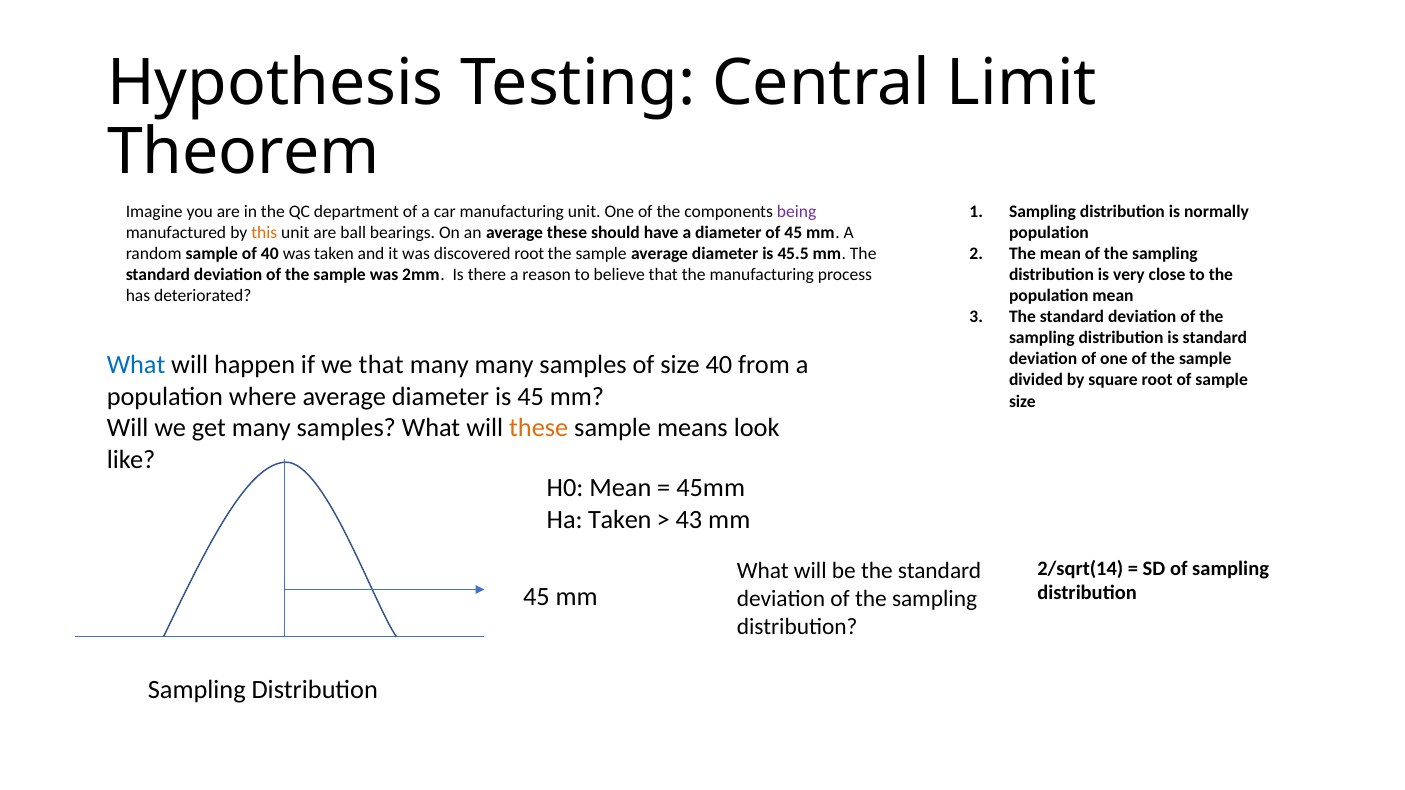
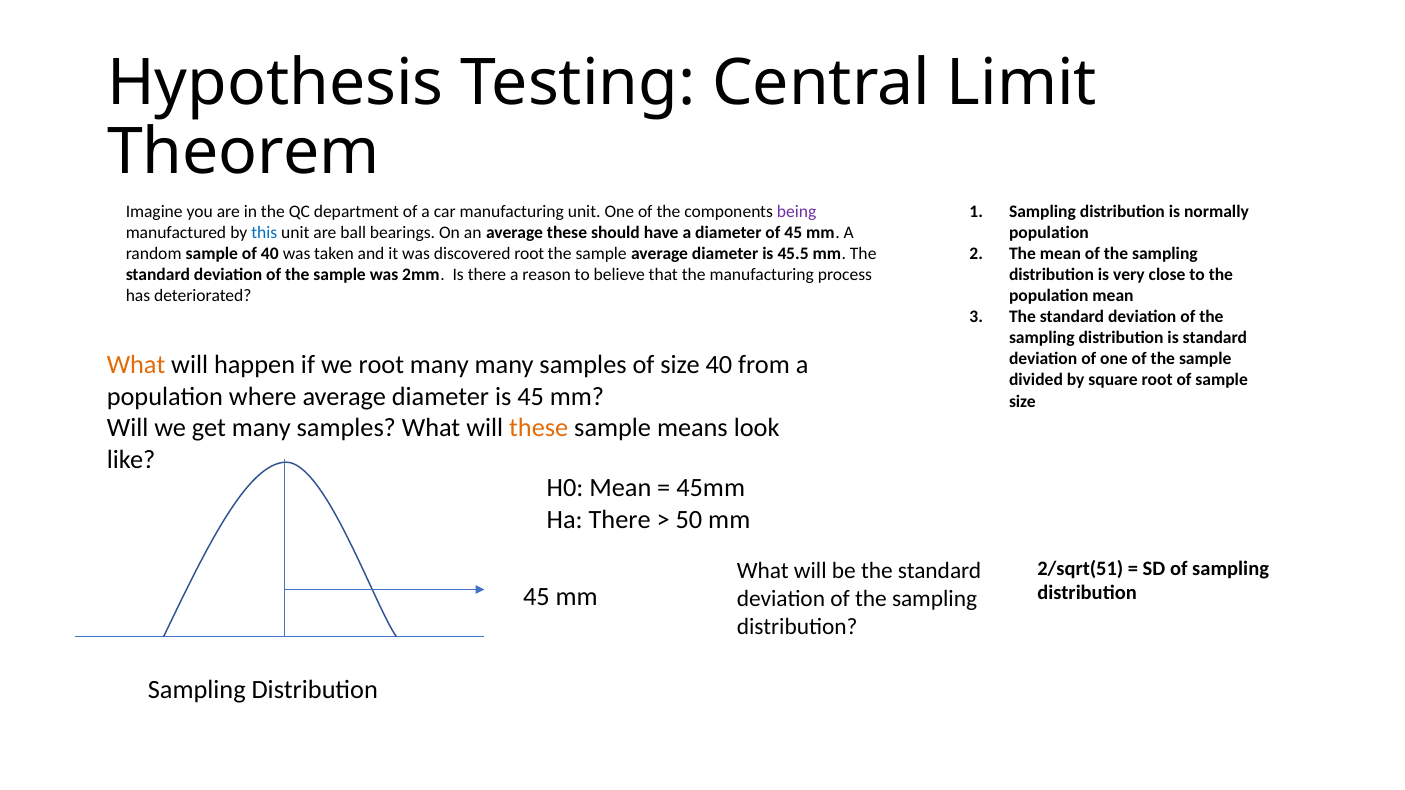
this colour: orange -> blue
What at (136, 365) colour: blue -> orange
we that: that -> root
Ha Taken: Taken -> There
43: 43 -> 50
2/sqrt(14: 2/sqrt(14 -> 2/sqrt(51
